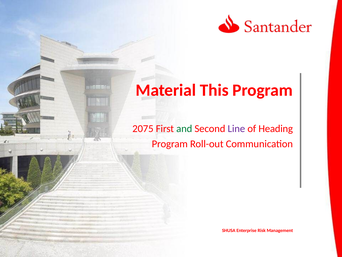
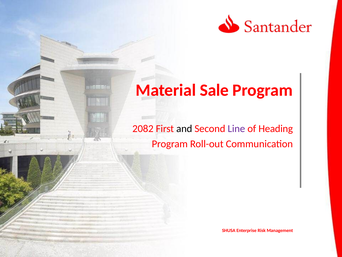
This: This -> Sale
2075: 2075 -> 2082
and colour: green -> black
